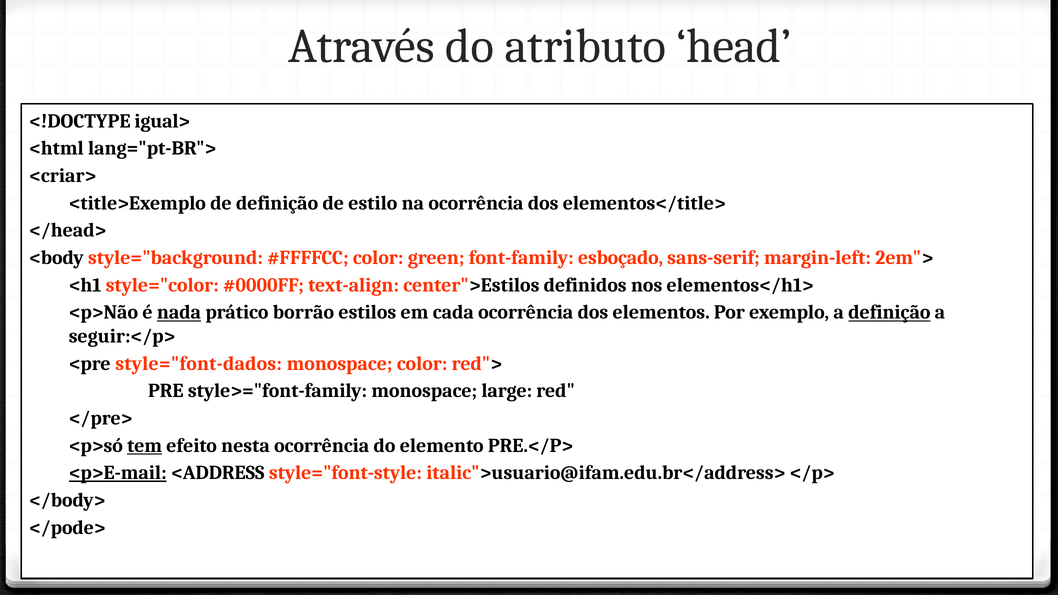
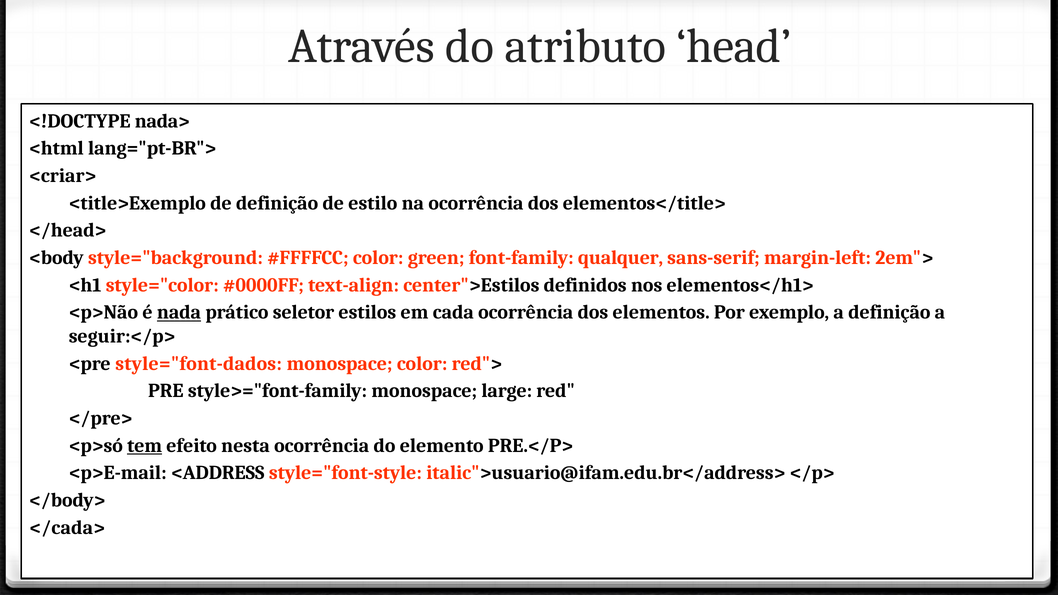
igual>: igual> -> nada>
esboçado: esboçado -> qualquer
borrão: borrão -> seletor
definição at (889, 312) underline: present -> none
<p>E-mail underline: present -> none
</pode>: </pode> -> </cada>
